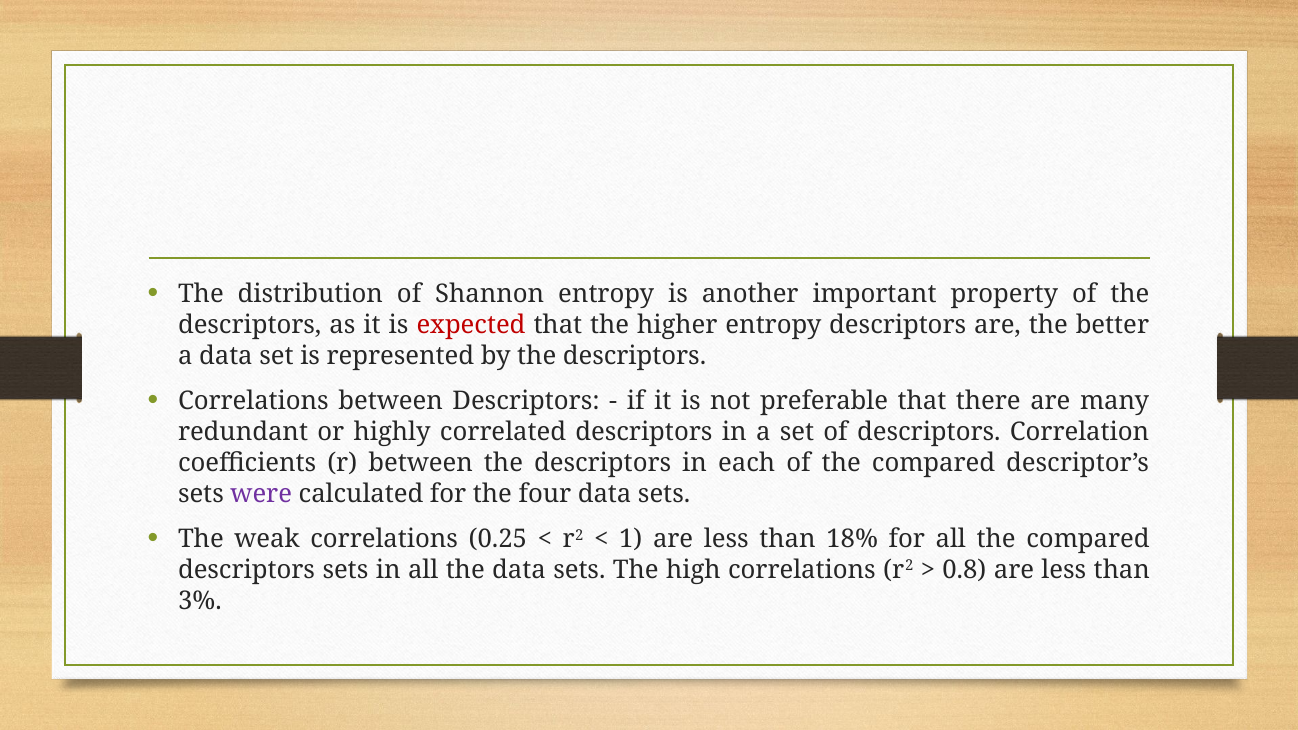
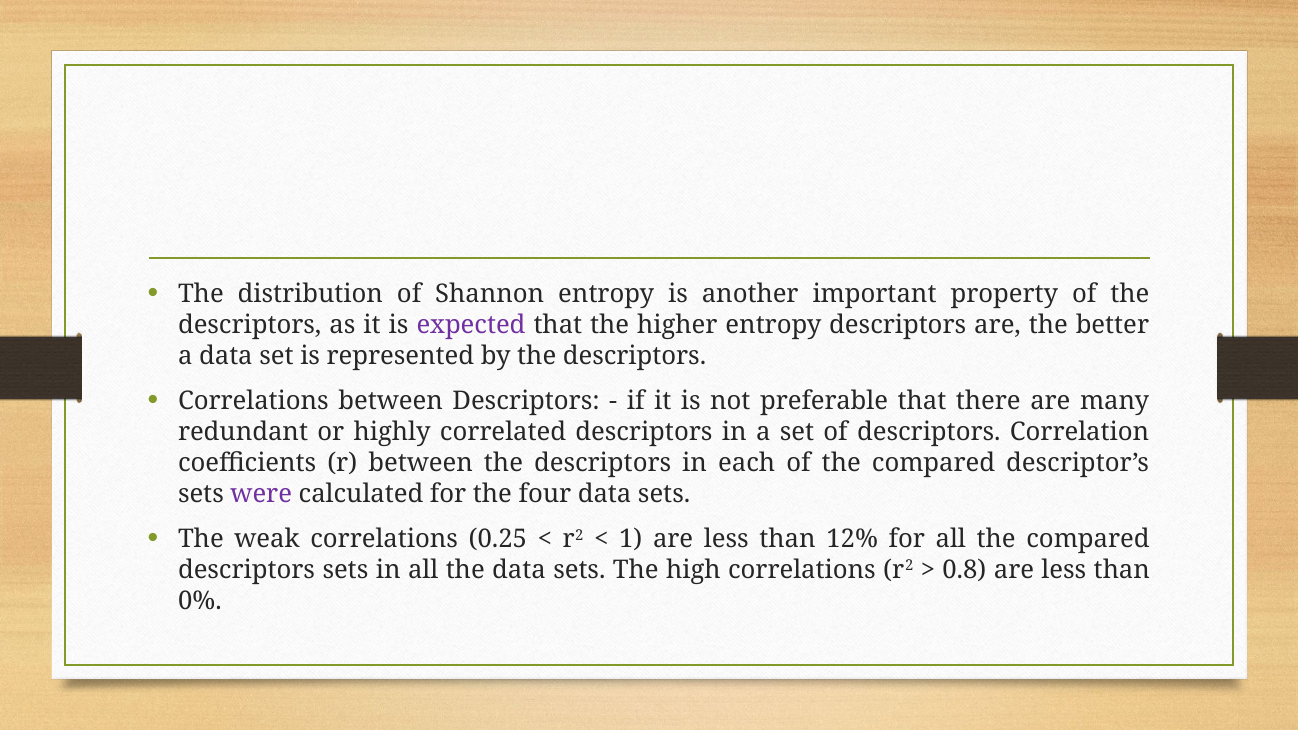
expected colour: red -> purple
18%: 18% -> 12%
3%: 3% -> 0%
